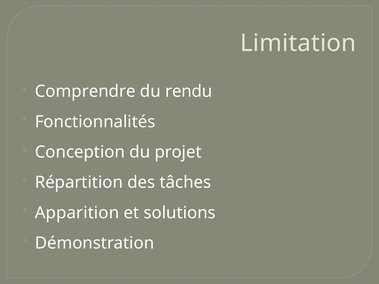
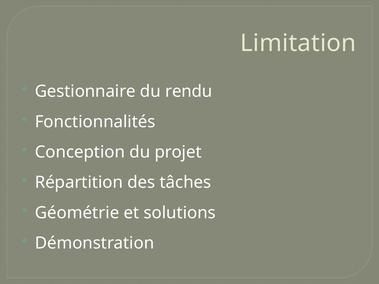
Comprendre: Comprendre -> Gestionnaire
Apparition: Apparition -> Géométrie
